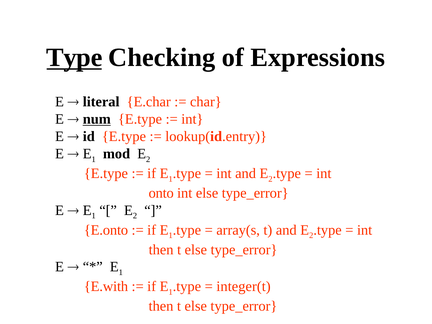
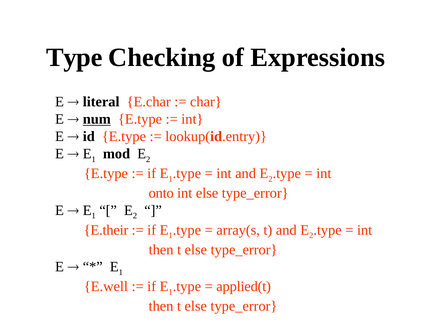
Type underline: present -> none
E.onto: E.onto -> E.their
E.with: E.with -> E.well
integer(t: integer(t -> applied(t
